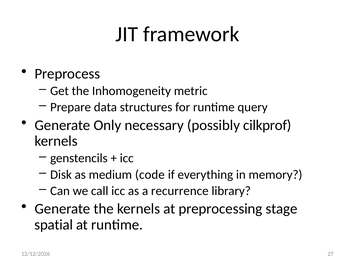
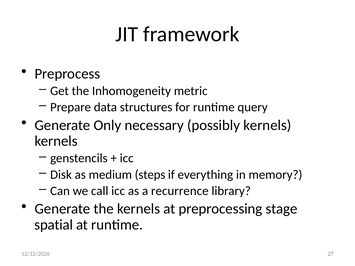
possibly cilkprof: cilkprof -> kernels
code: code -> steps
